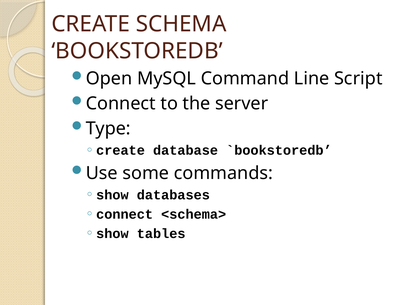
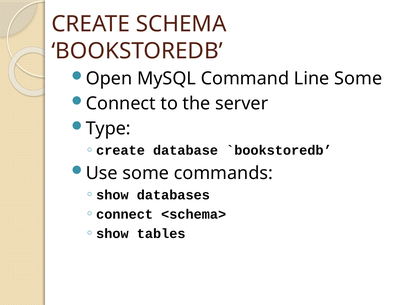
Line Script: Script -> Some
